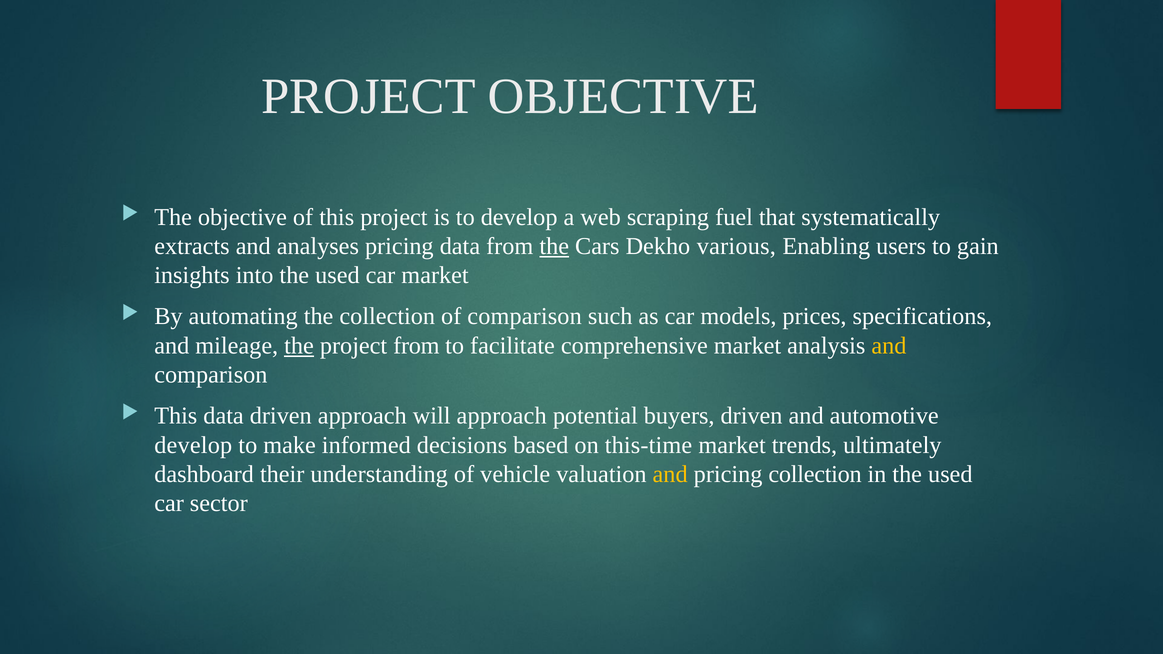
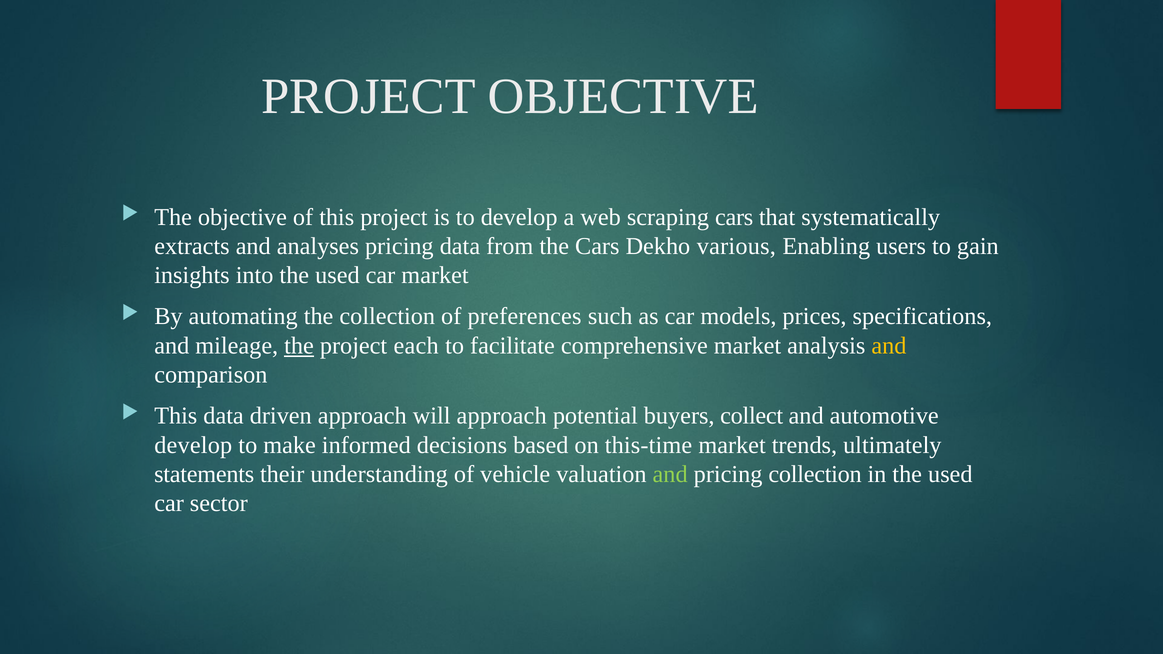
scraping fuel: fuel -> cars
the at (554, 246) underline: present -> none
of comparison: comparison -> preferences
project from: from -> each
buyers driven: driven -> collect
dashboard: dashboard -> statements
and at (670, 474) colour: yellow -> light green
